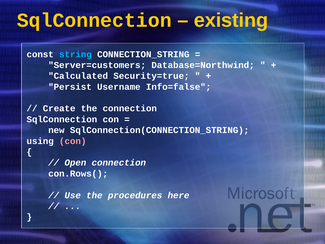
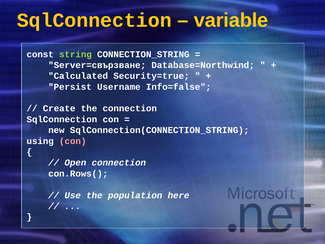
existing: existing -> variable
string colour: light blue -> light green
Server=customers: Server=customers -> Server=свързване
procedures: procedures -> population
